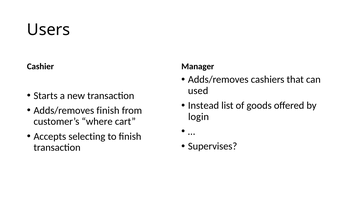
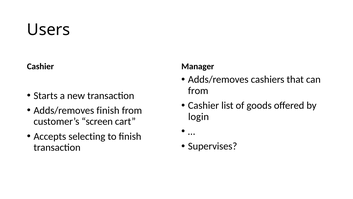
used at (198, 90): used -> from
Instead at (203, 105): Instead -> Cashier
where: where -> screen
